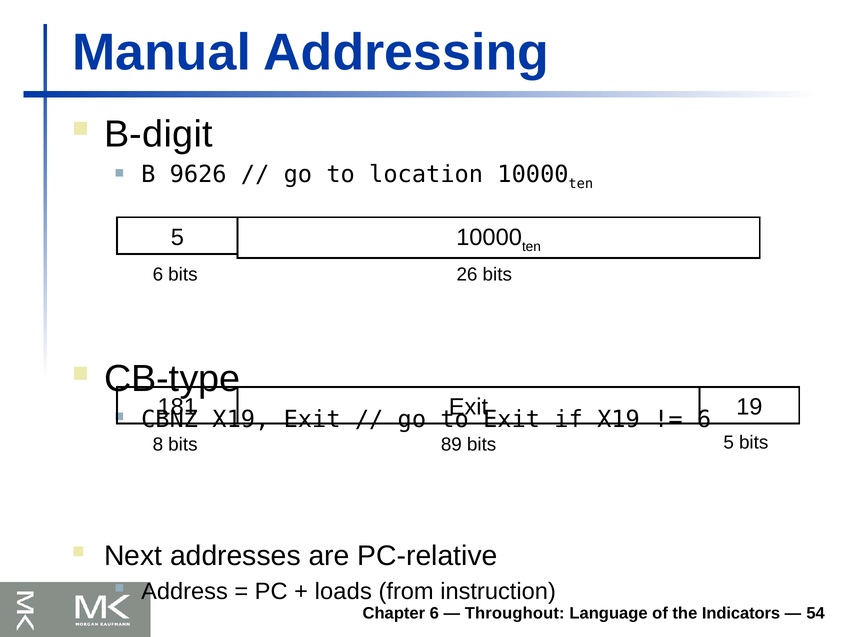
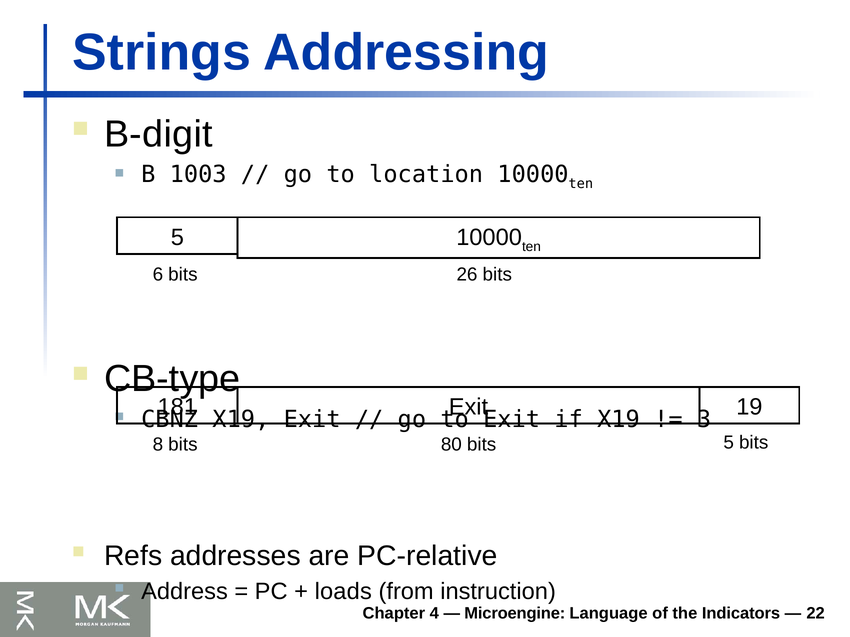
Manual: Manual -> Strings
9626: 9626 -> 1003
6 at (704, 420): 6 -> 3
89: 89 -> 80
Next: Next -> Refs
Chapter 6: 6 -> 4
Throughout: Throughout -> Microengine
54: 54 -> 22
